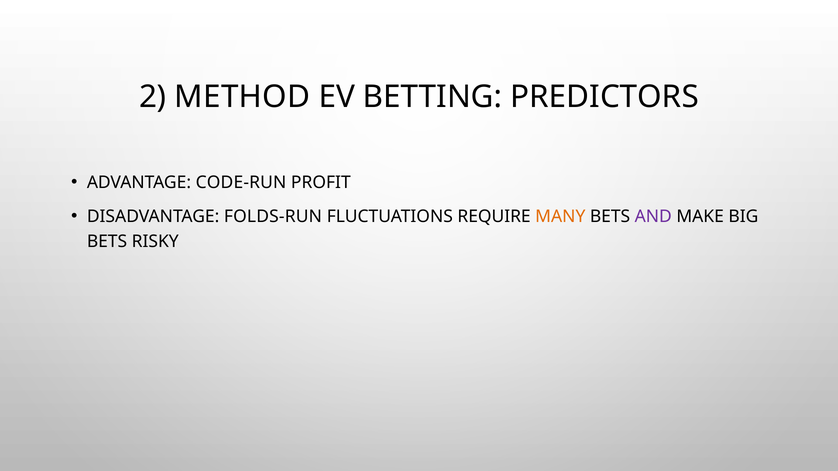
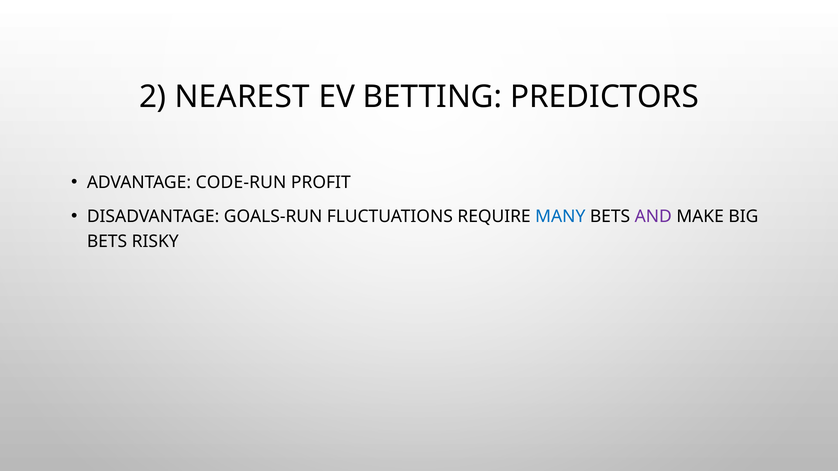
METHOD: METHOD -> NEAREST
FOLDS-RUN: FOLDS-RUN -> GOALS-RUN
MANY colour: orange -> blue
